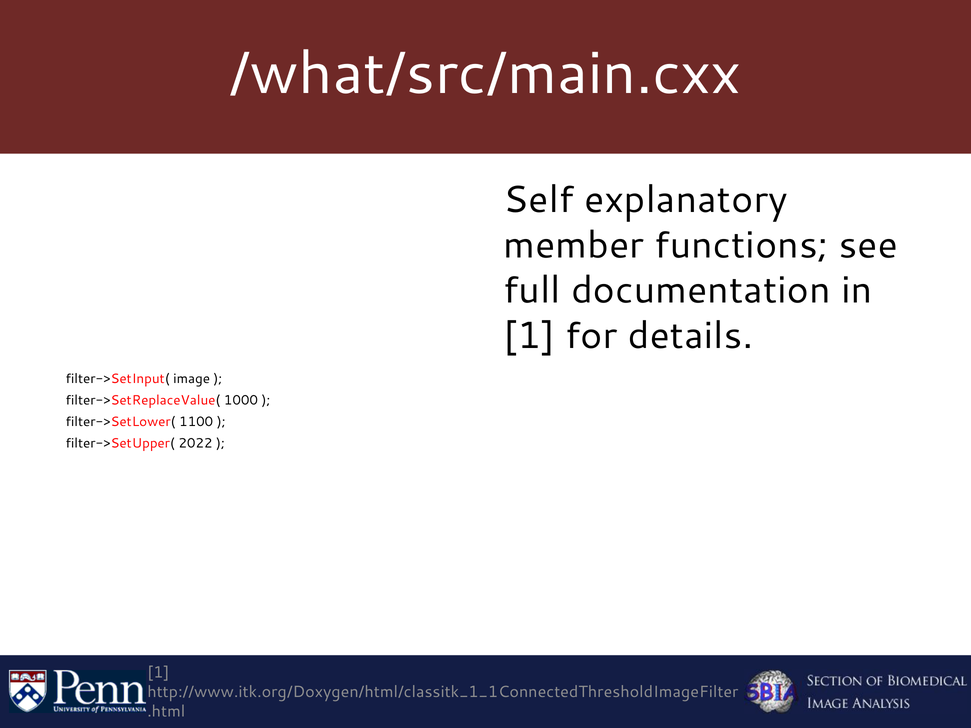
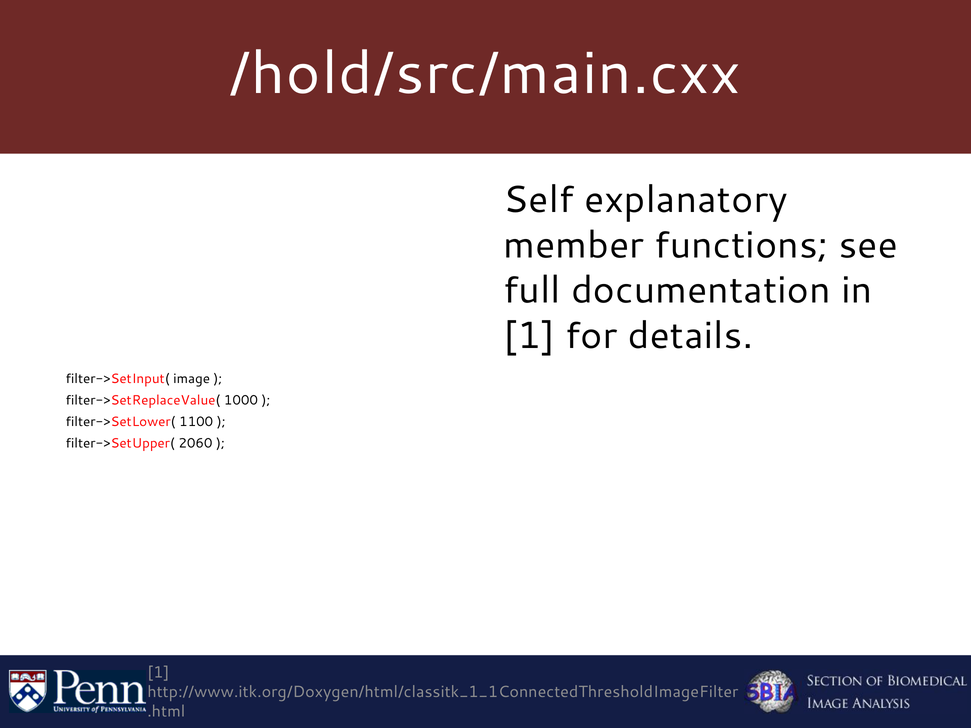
/what/src/main.cxx: /what/src/main.cxx -> /hold/src/main.cxx
2022: 2022 -> 2060
